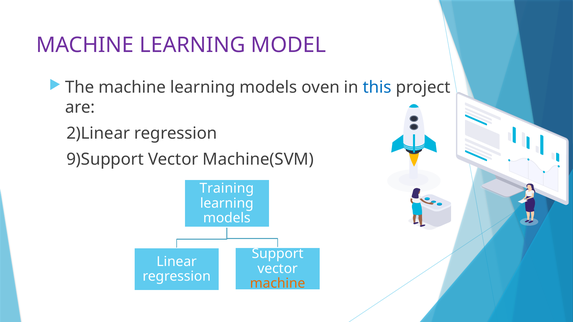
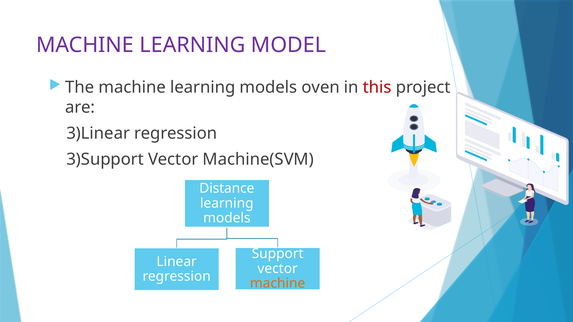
this colour: blue -> red
2)Linear: 2)Linear -> 3)Linear
9)Support: 9)Support -> 3)Support
Training: Training -> Distance
